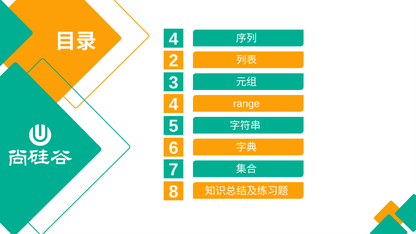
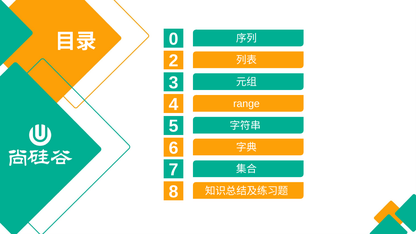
4 at (174, 39): 4 -> 0
